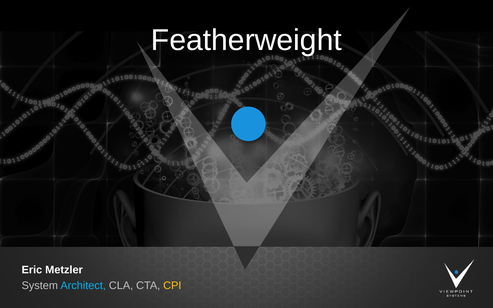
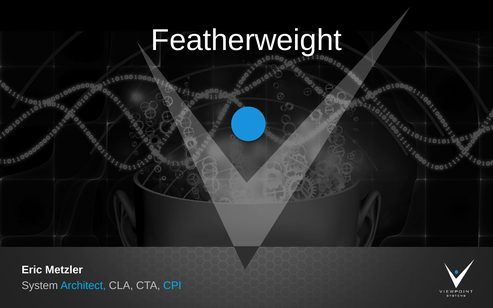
CPI colour: yellow -> light blue
